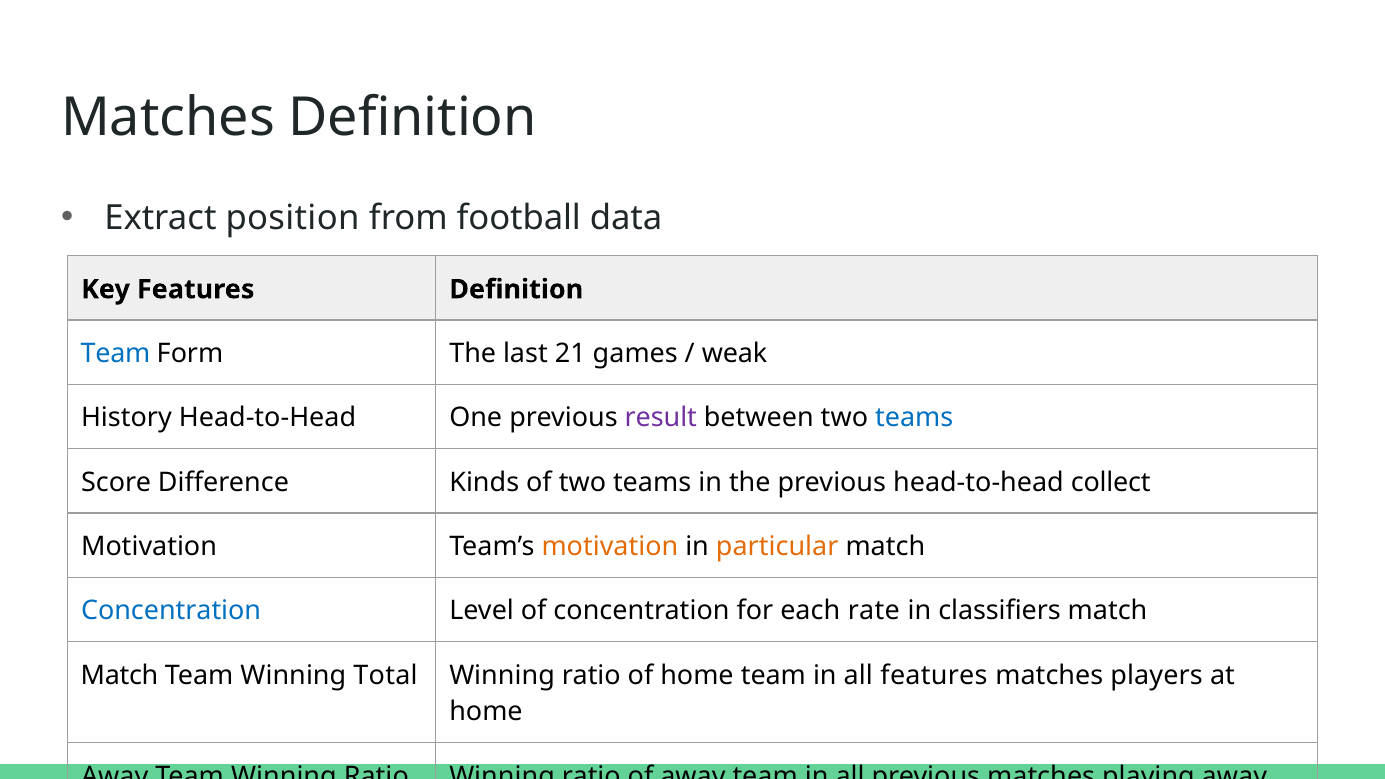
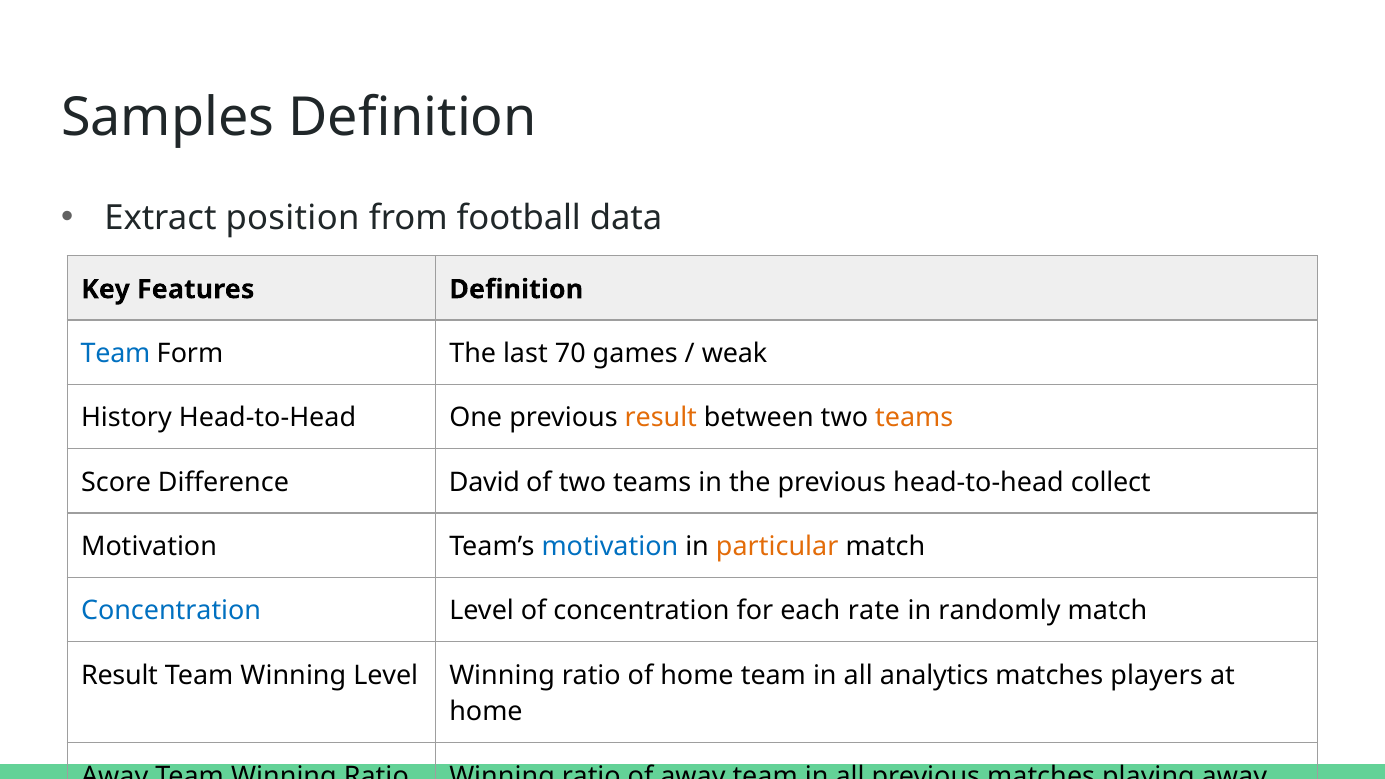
Matches at (168, 117): Matches -> Samples
21: 21 -> 70
result at (661, 418) colour: purple -> orange
teams at (914, 418) colour: blue -> orange
Kinds: Kinds -> David
motivation at (610, 547) colour: orange -> blue
classifiers: classifiers -> randomly
Match at (119, 675): Match -> Result
Winning Total: Total -> Level
all features: features -> analytics
